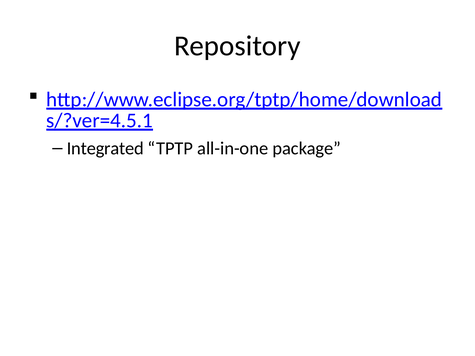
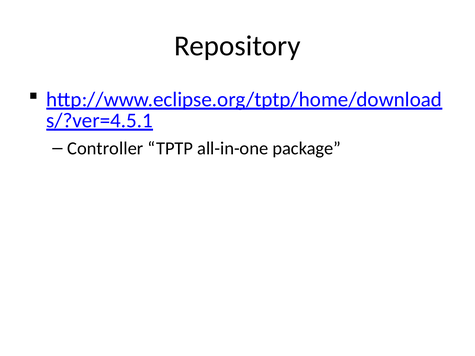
Integrated: Integrated -> Controller
